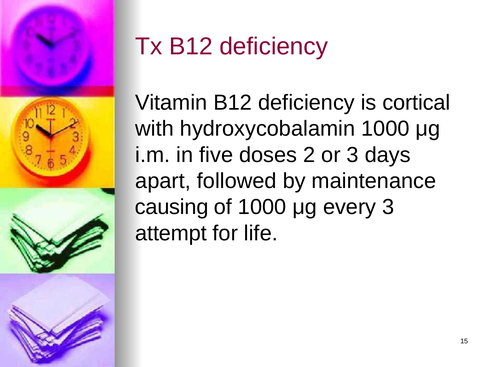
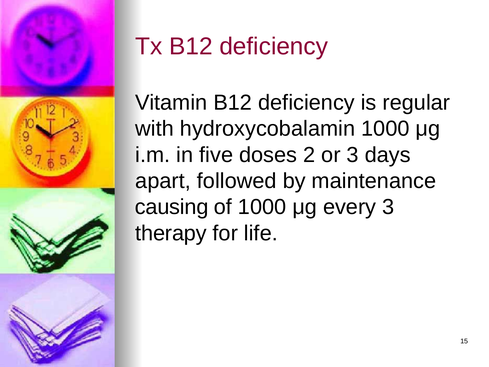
cortical: cortical -> regular
attempt: attempt -> therapy
